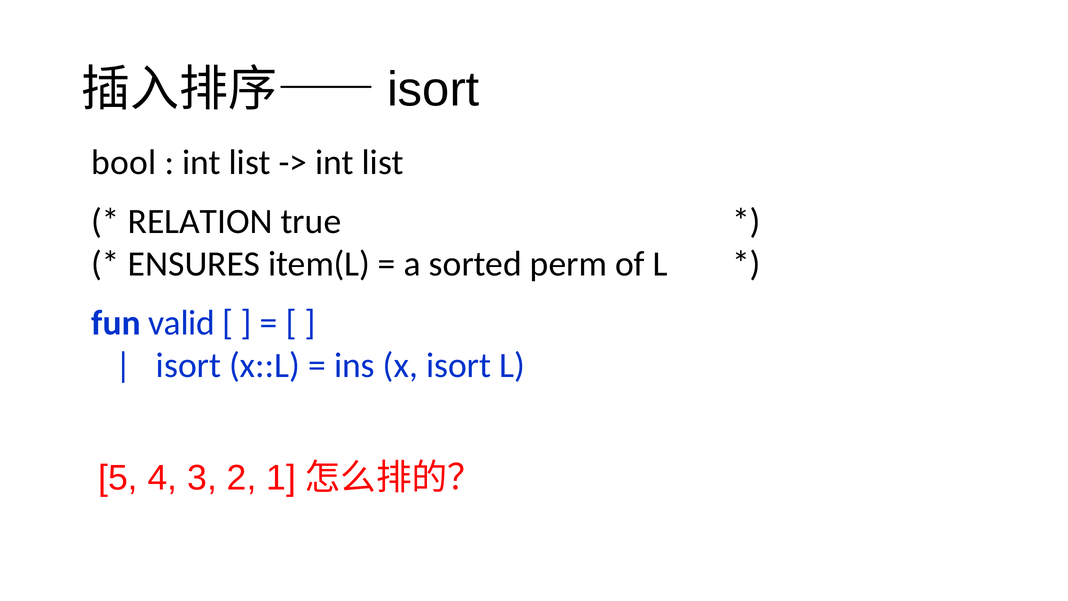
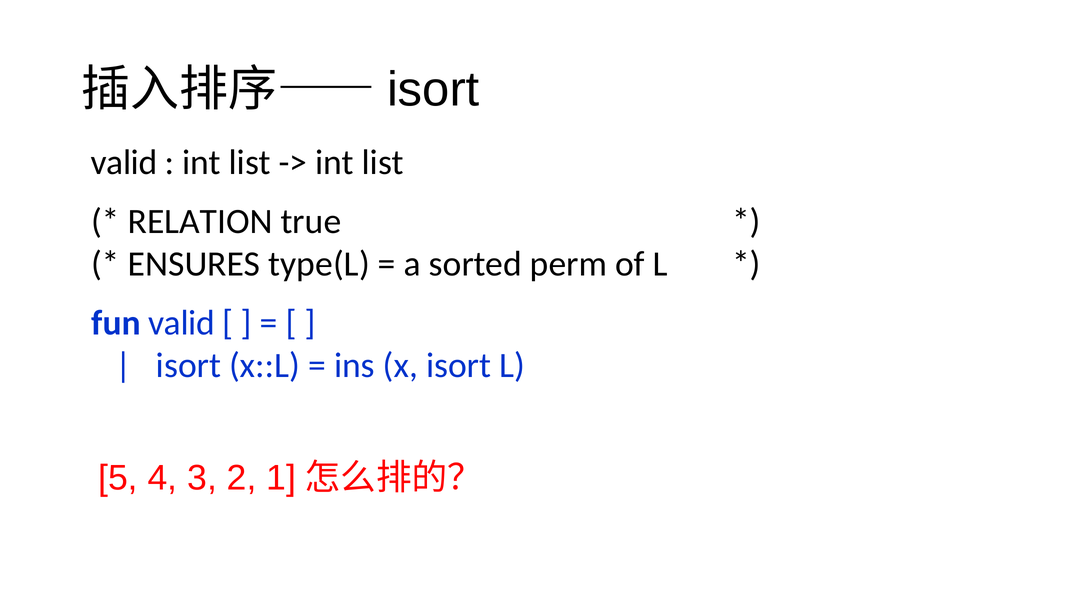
bool at (124, 162): bool -> valid
item(L: item(L -> type(L
